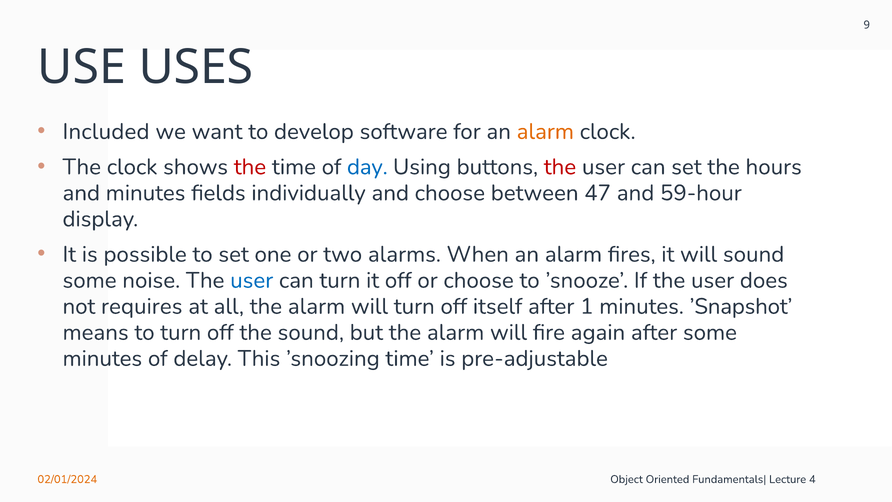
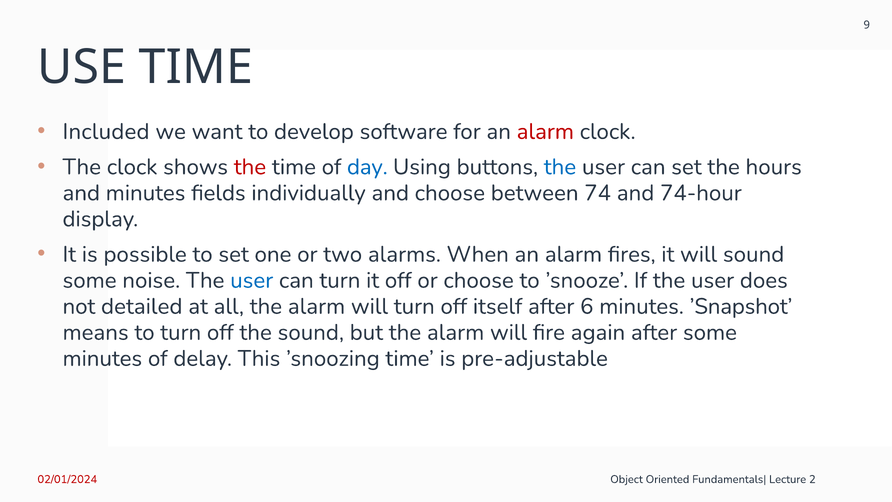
USE USES: USES -> TIME
alarm at (545, 131) colour: orange -> red
the at (560, 167) colour: red -> blue
47: 47 -> 74
59-hour: 59-hour -> 74-hour
requires: requires -> detailed
1: 1 -> 6
02/01/2024 colour: orange -> red
4: 4 -> 2
